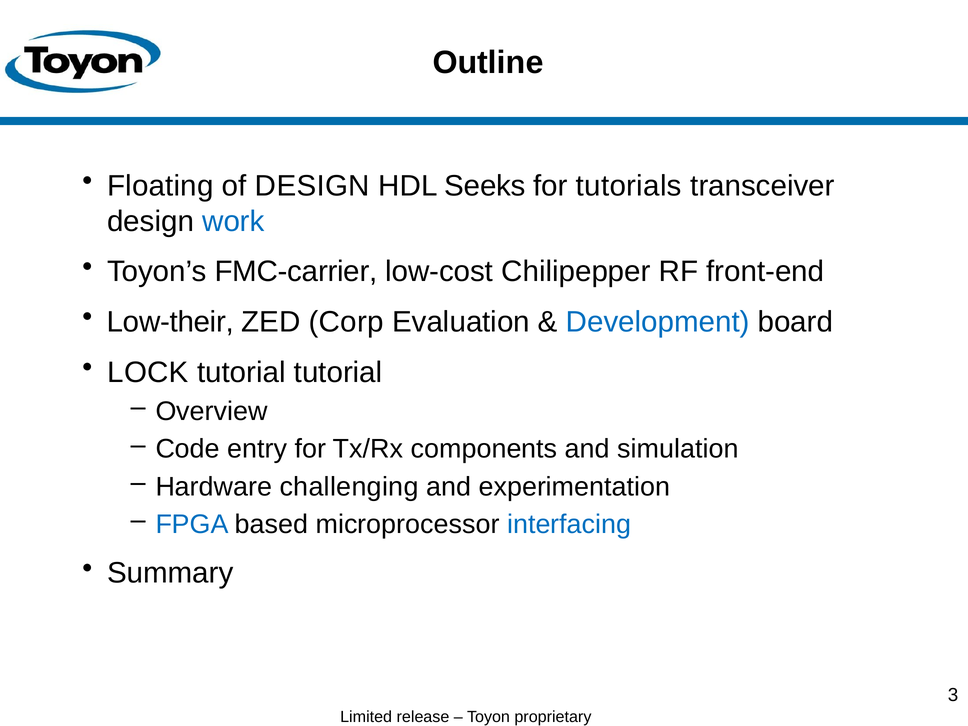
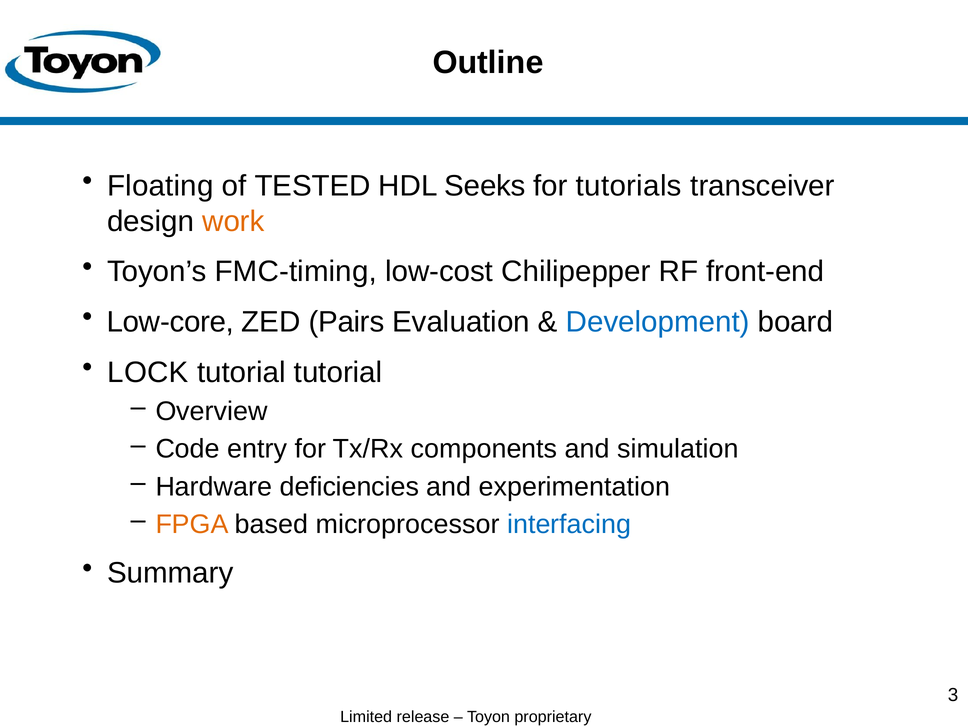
of DESIGN: DESIGN -> TESTED
work colour: blue -> orange
FMC-carrier: FMC-carrier -> FMC-timing
Low-their: Low-their -> Low-core
Corp: Corp -> Pairs
challenging: challenging -> deficiencies
FPGA colour: blue -> orange
